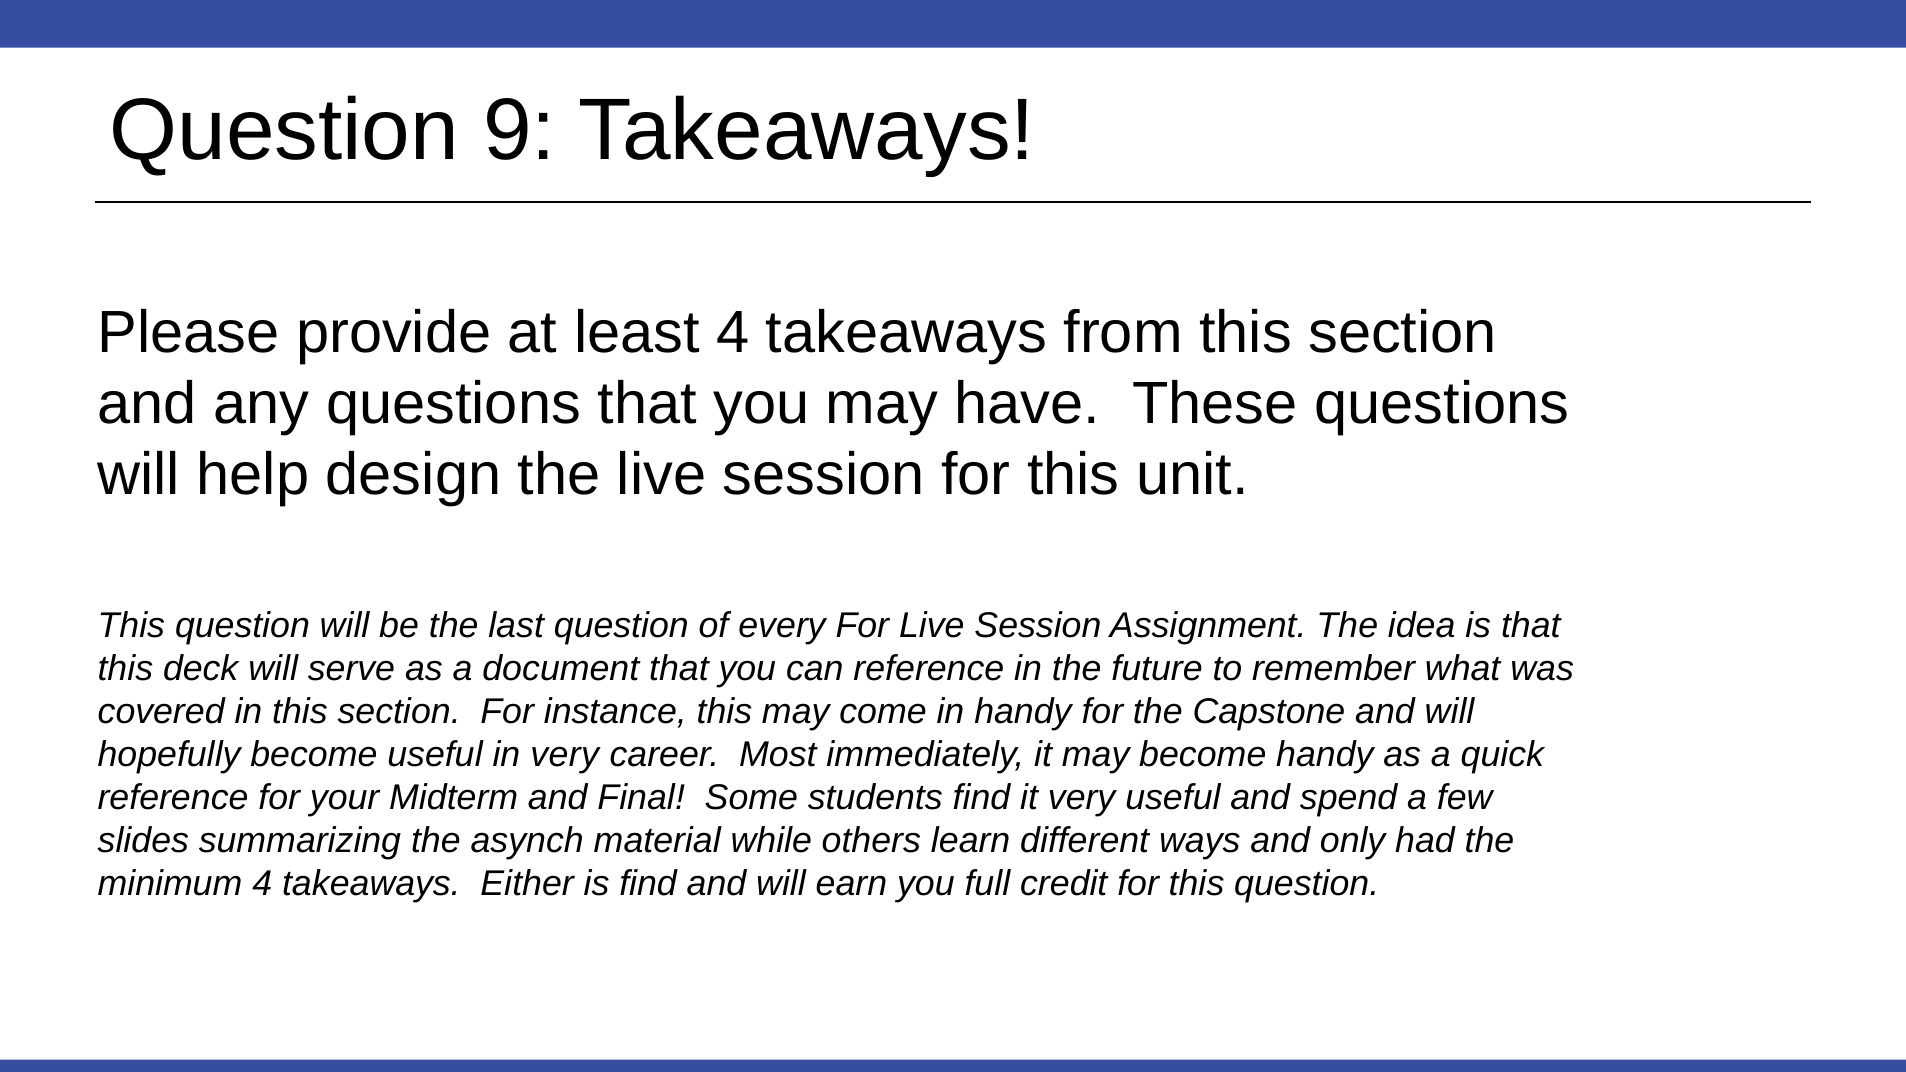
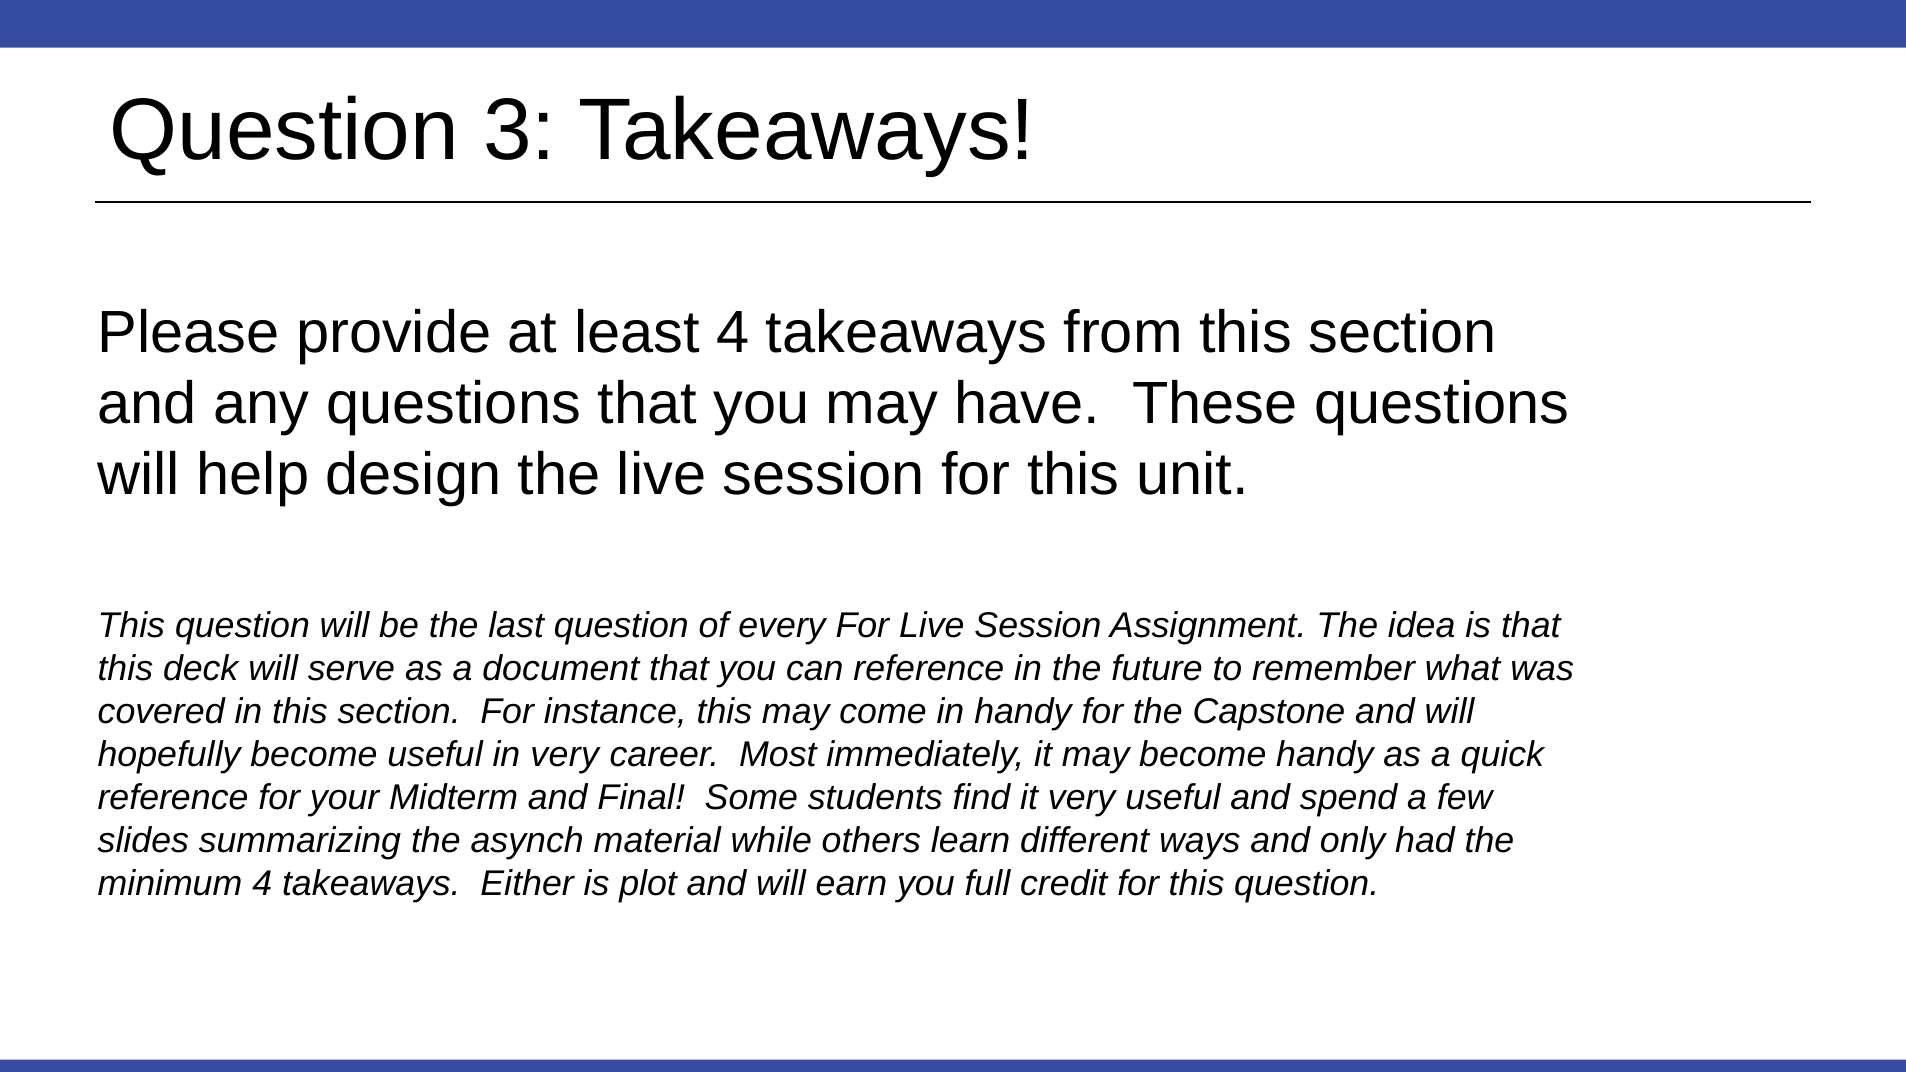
9: 9 -> 3
is find: find -> plot
